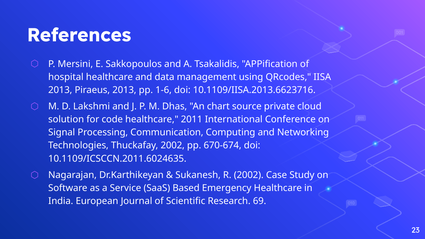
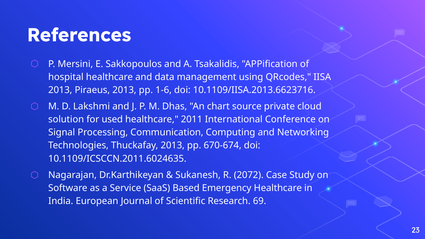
code: code -> used
Thuckafay 2002: 2002 -> 2013
R 2002: 2002 -> 2072
